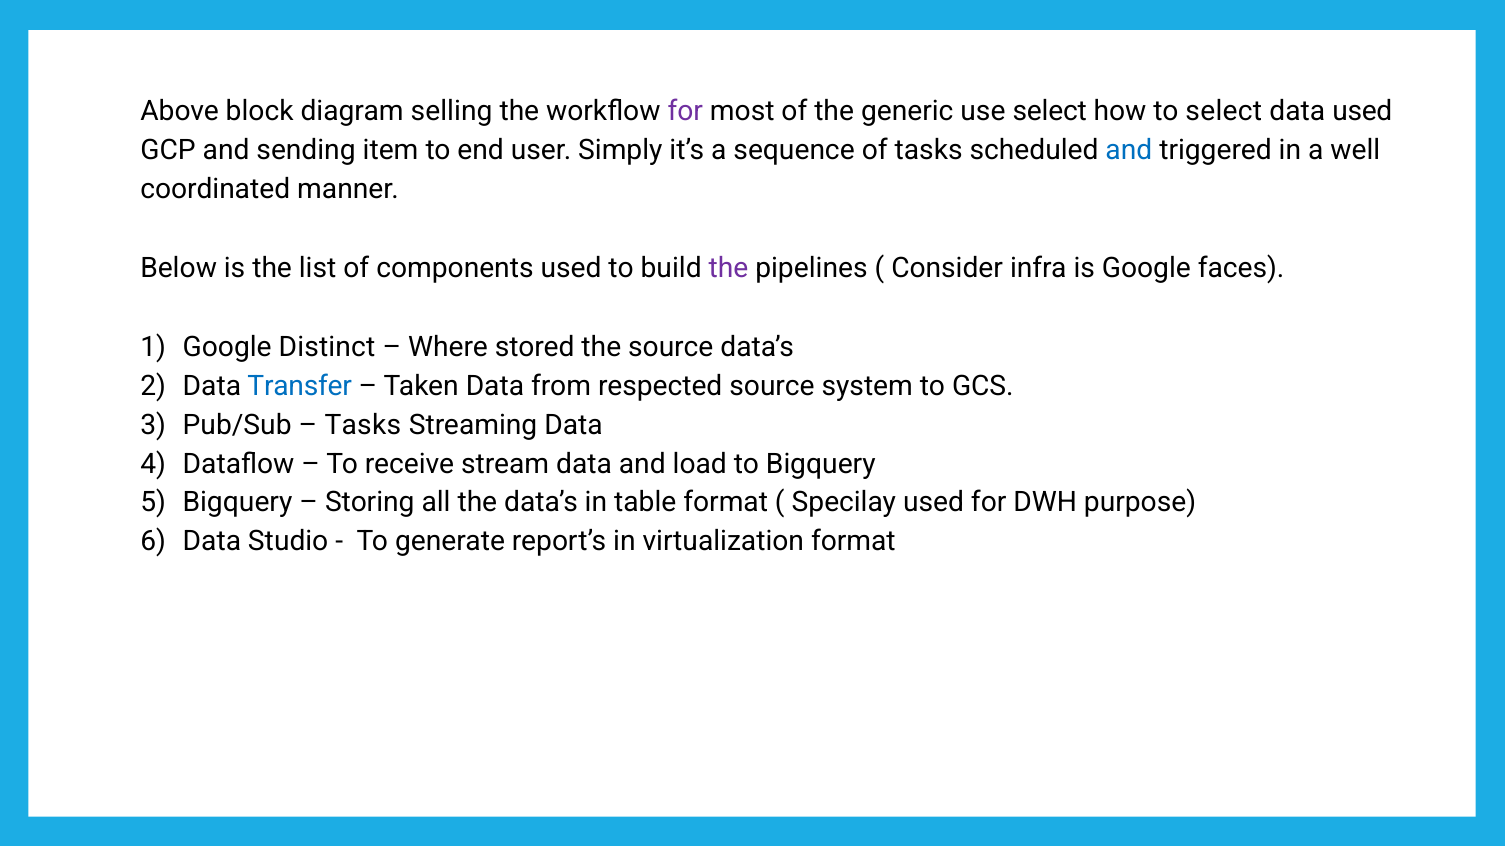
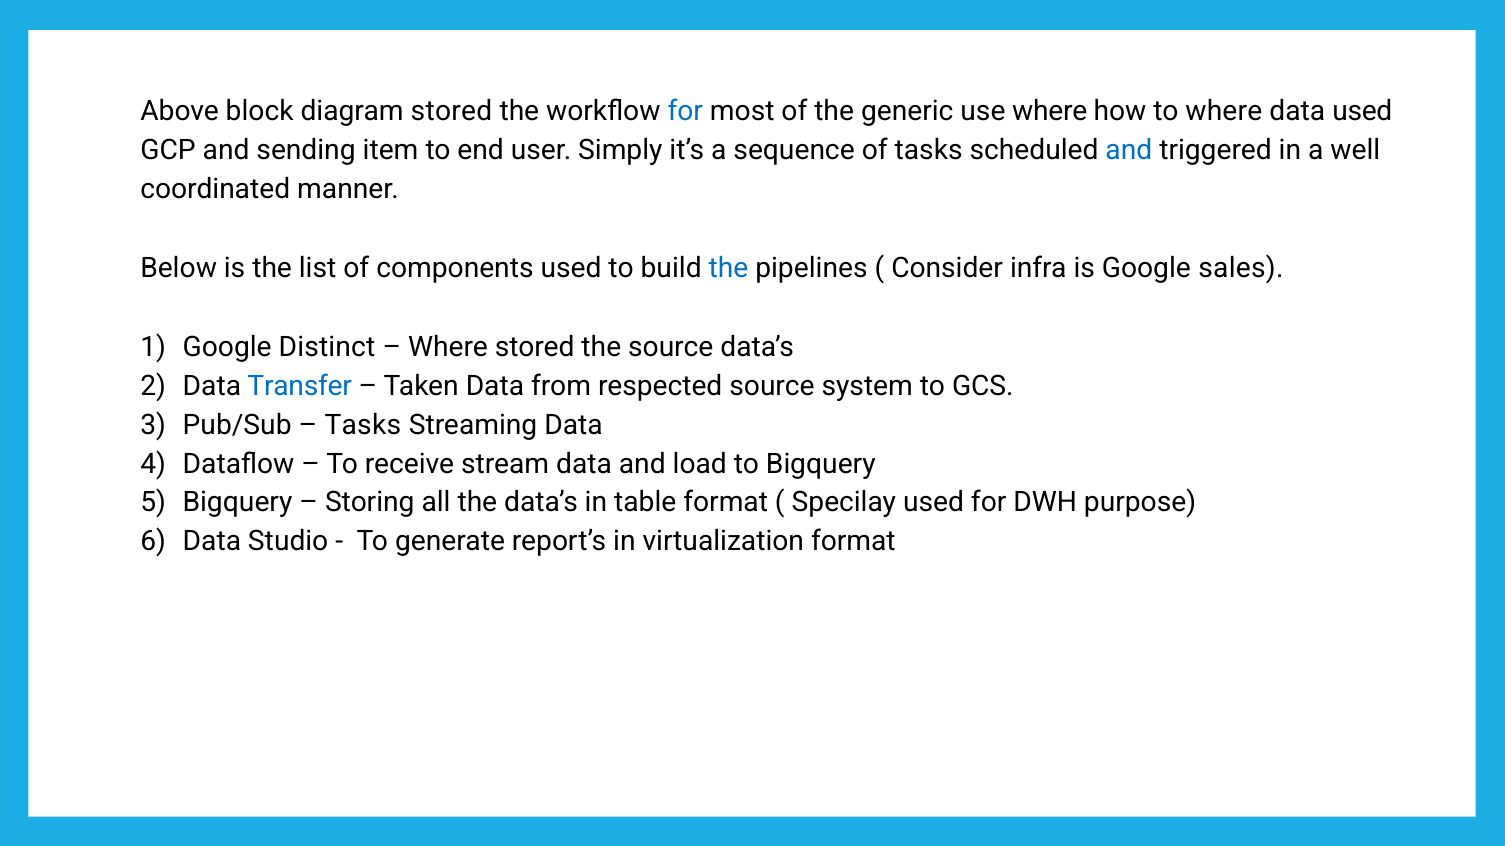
diagram selling: selling -> stored
for at (685, 111) colour: purple -> blue
use select: select -> where
to select: select -> where
the at (728, 268) colour: purple -> blue
faces: faces -> sales
